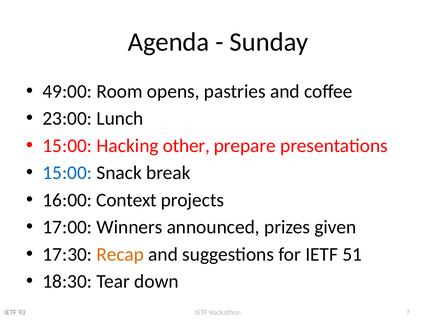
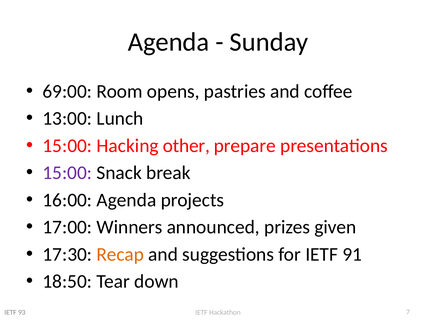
49:00: 49:00 -> 69:00
23:00: 23:00 -> 13:00
15:00 at (67, 173) colour: blue -> purple
16:00 Context: Context -> Agenda
51: 51 -> 91
18:30: 18:30 -> 18:50
